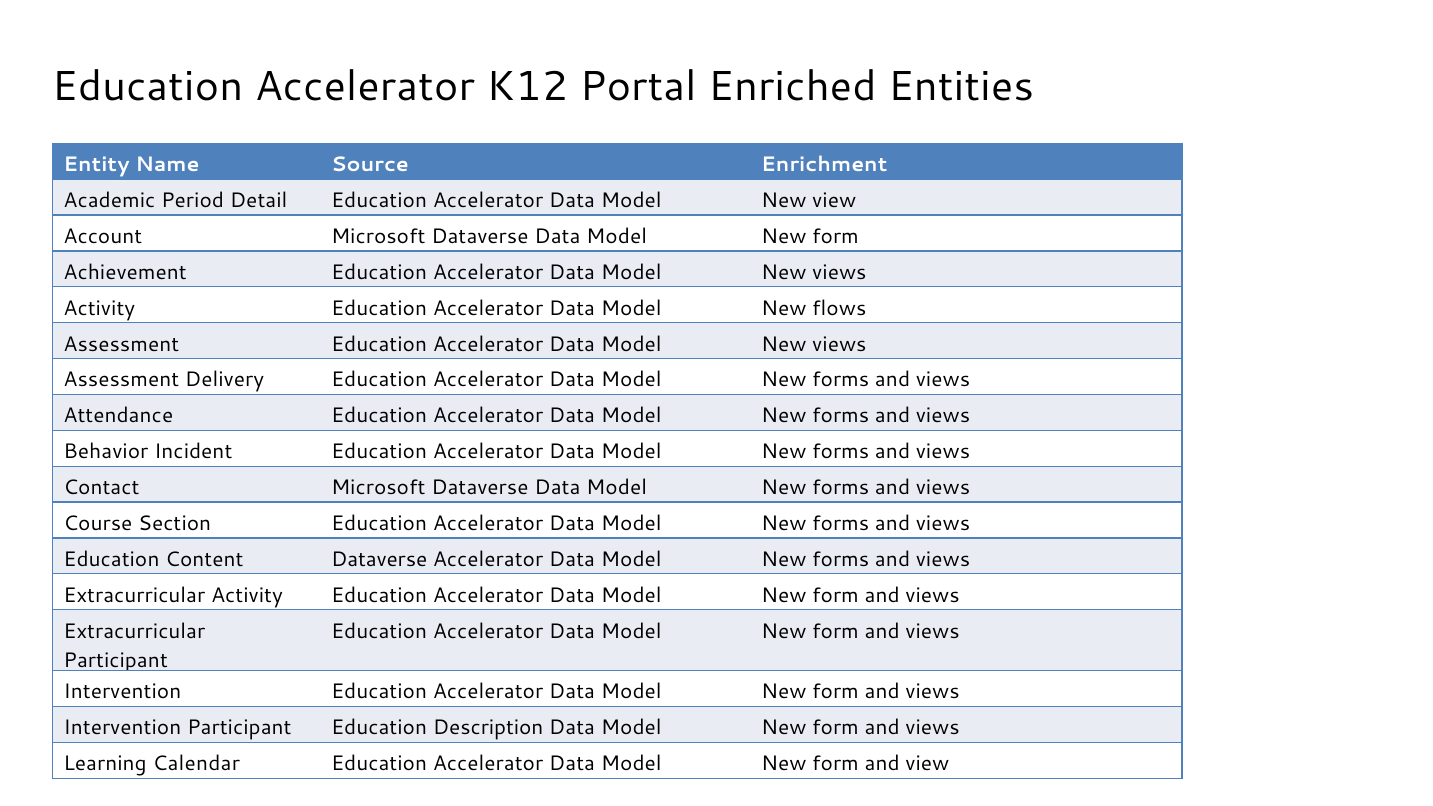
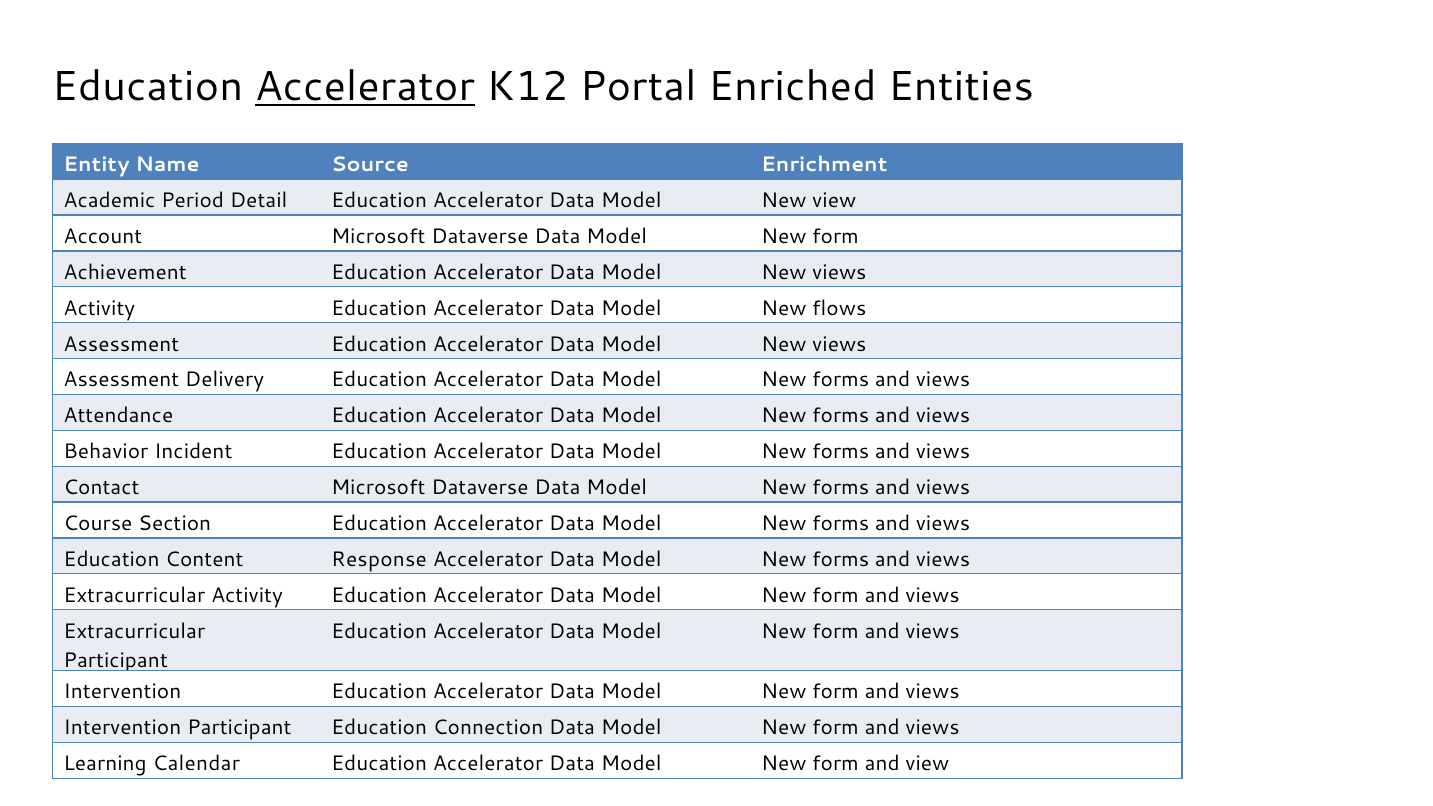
Accelerator at (365, 87) underline: none -> present
Content Dataverse: Dataverse -> Response
Description: Description -> Connection
